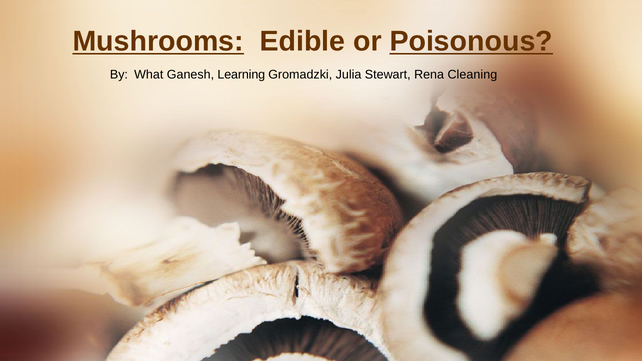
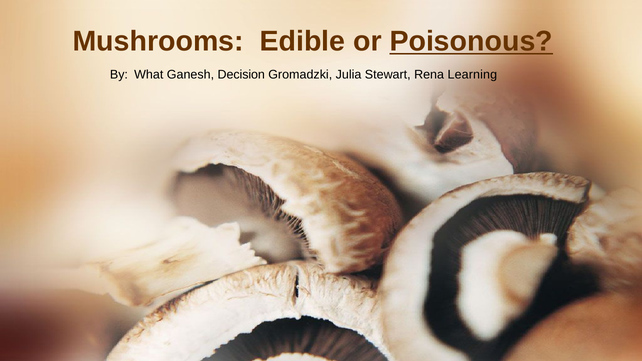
Mushrooms underline: present -> none
Learning: Learning -> Decision
Cleaning: Cleaning -> Learning
